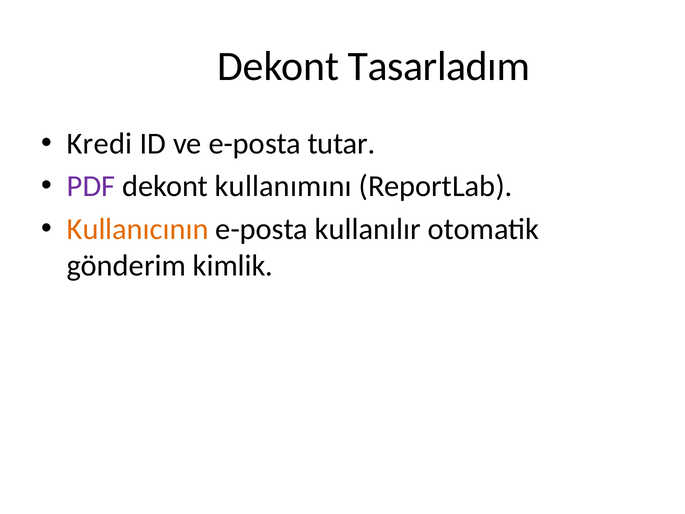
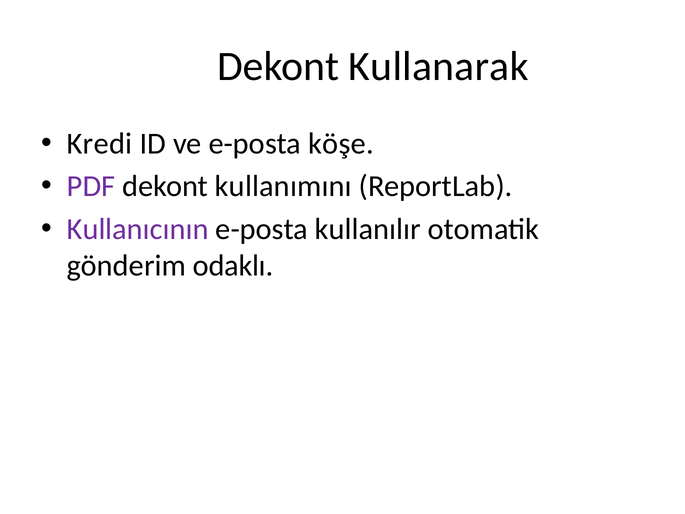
Tasarladım: Tasarladım -> Kullanarak
tutar: tutar -> köşe
Kullanıcının colour: orange -> purple
kimlik: kimlik -> odaklı
